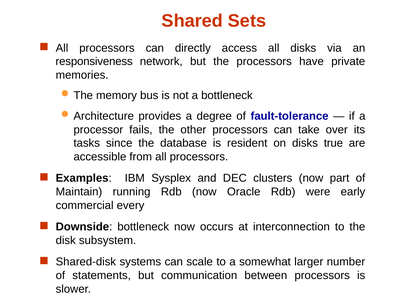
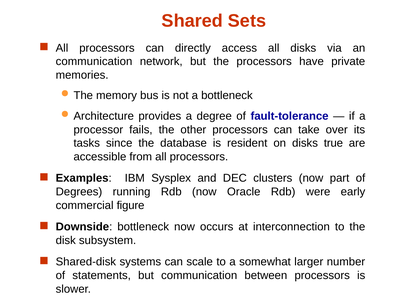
responsiveness at (94, 62): responsiveness -> communication
Maintain: Maintain -> Degrees
every: every -> figure
